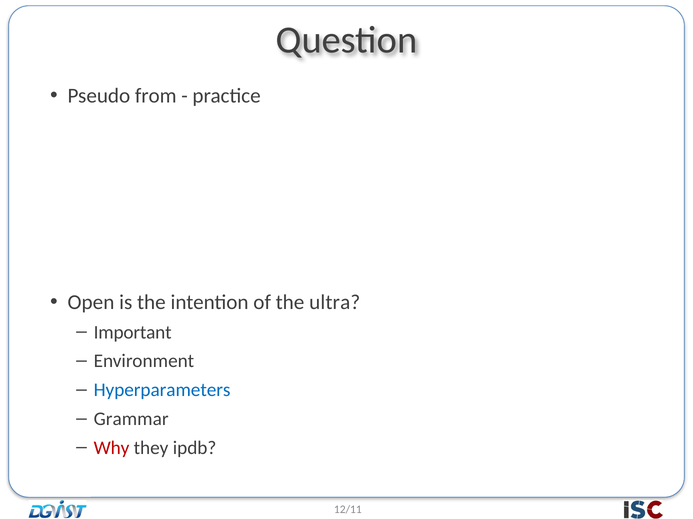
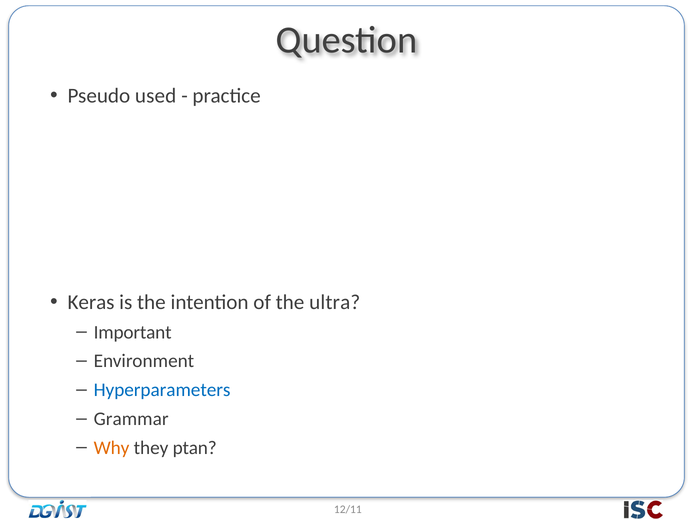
from: from -> used
Open: Open -> Keras
Why colour: red -> orange
ipdb: ipdb -> ptan
